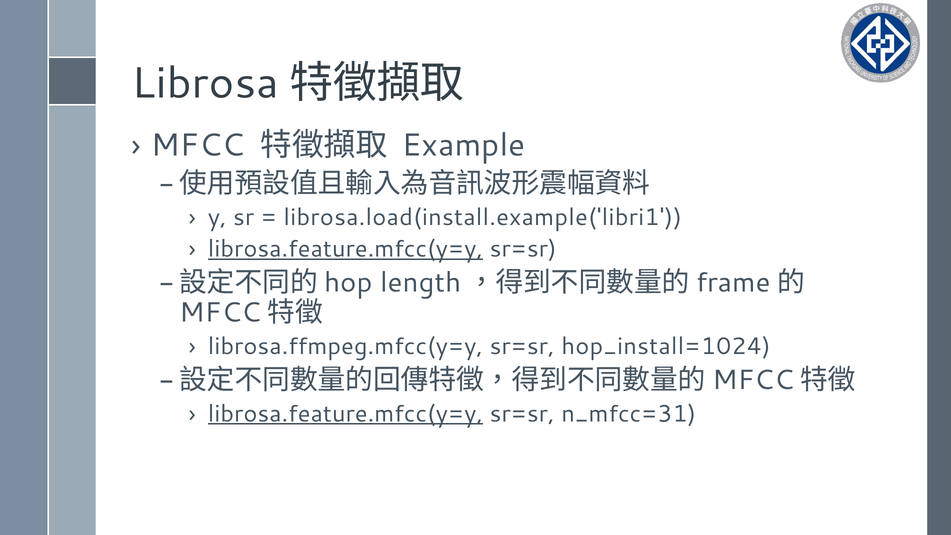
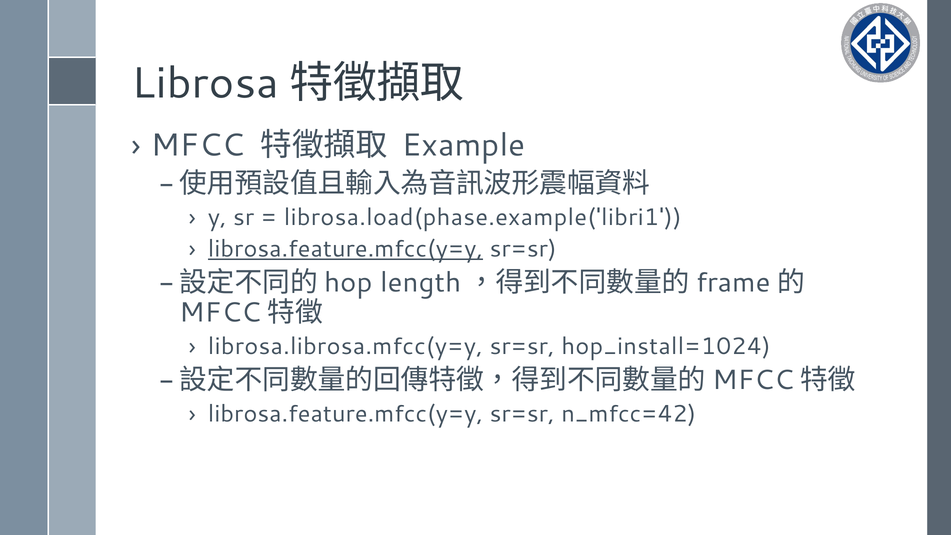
librosa.load(install.example('libri1: librosa.load(install.example('libri1 -> librosa.load(phase.example('libri1
librosa.ffmpeg.mfcc(y=y: librosa.ffmpeg.mfcc(y=y -> librosa.librosa.mfcc(y=y
librosa.feature.mfcc(y=y at (345, 414) underline: present -> none
n_mfcc=31: n_mfcc=31 -> n_mfcc=42
